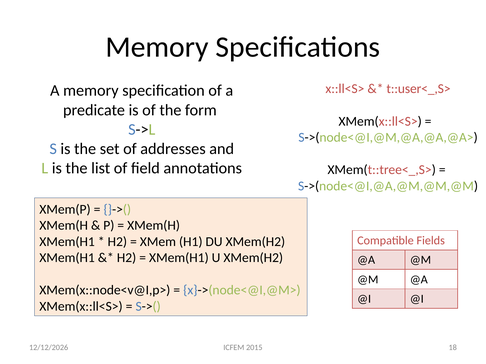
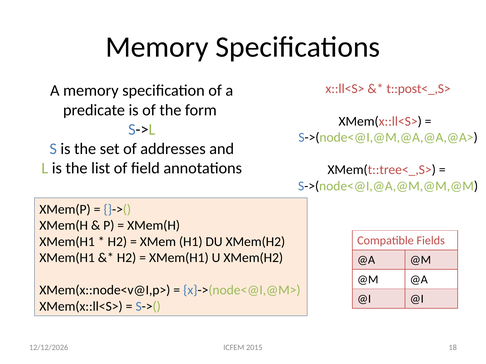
t::user<_,S>: t::user<_,S> -> t::post<_,S>
